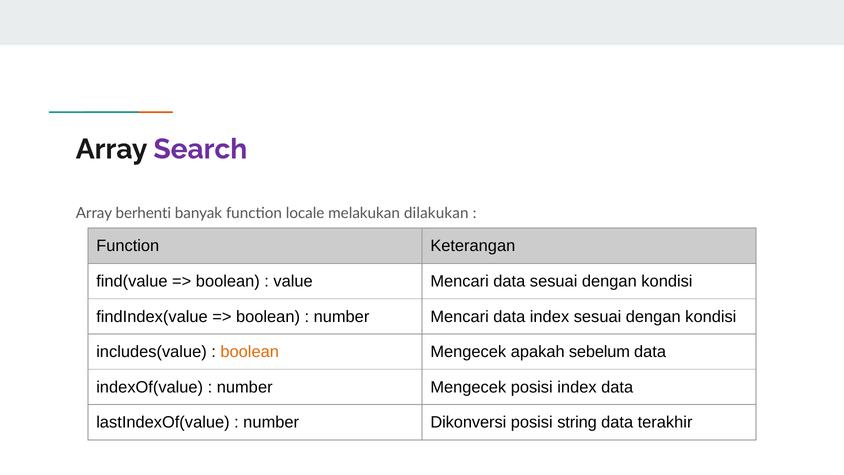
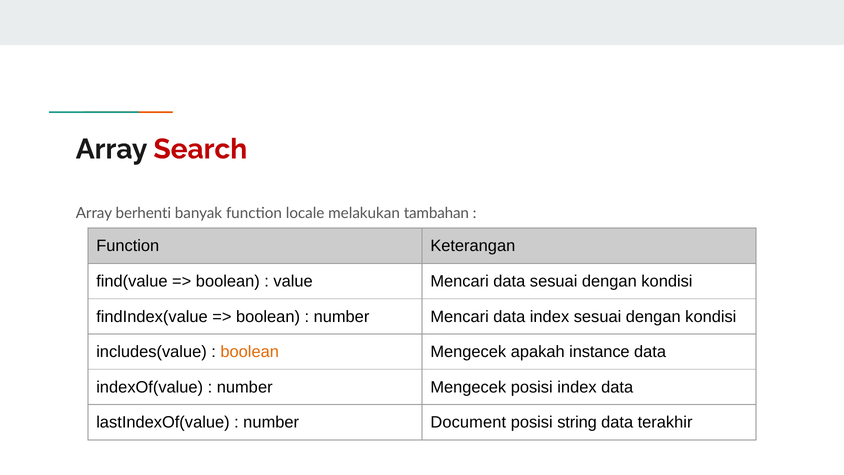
Search colour: purple -> red
dilakukan: dilakukan -> tambahan
sebelum: sebelum -> instance
Dikonversi: Dikonversi -> Document
